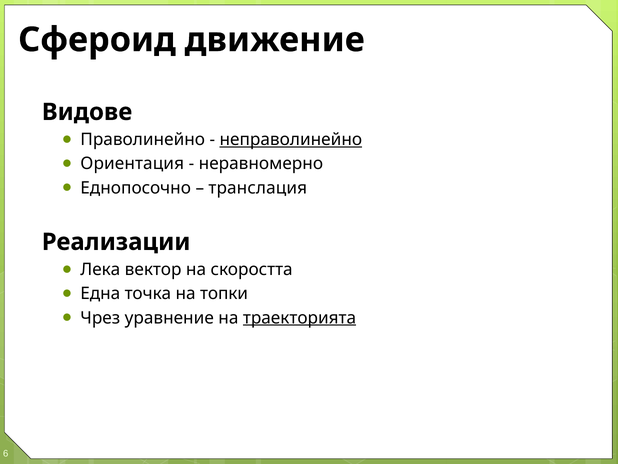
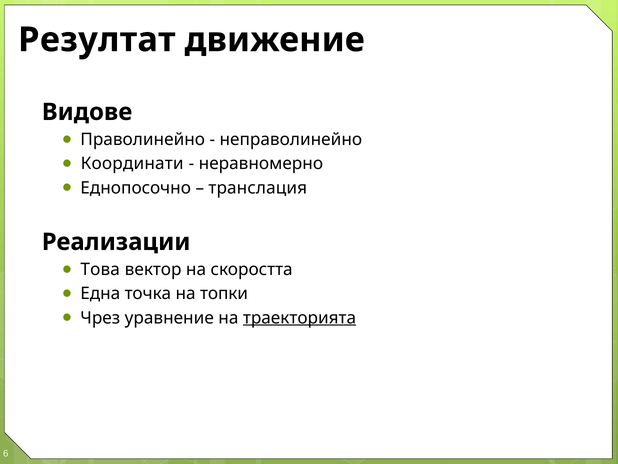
Сфероид: Сфероид -> Резултат
неправолинейно underline: present -> none
Ориентация: Ориентация -> Координати
Лека: Лека -> Това
